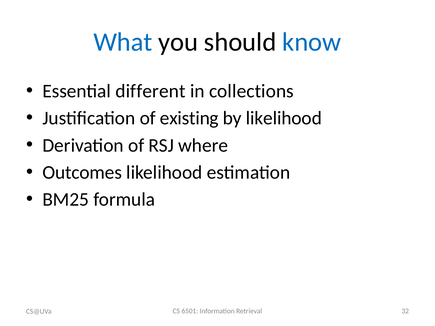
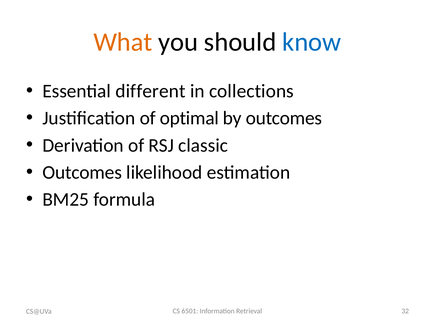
What colour: blue -> orange
existing: existing -> optimal
by likelihood: likelihood -> outcomes
where: where -> classic
